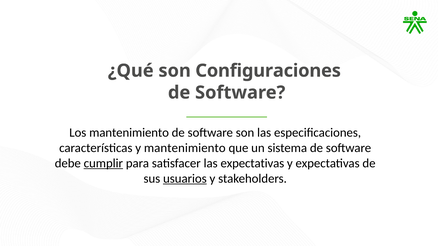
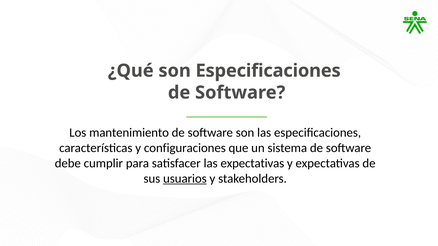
son Configuraciones: Configuraciones -> Especificaciones
y mantenimiento: mantenimiento -> configuraciones
cumplir underline: present -> none
